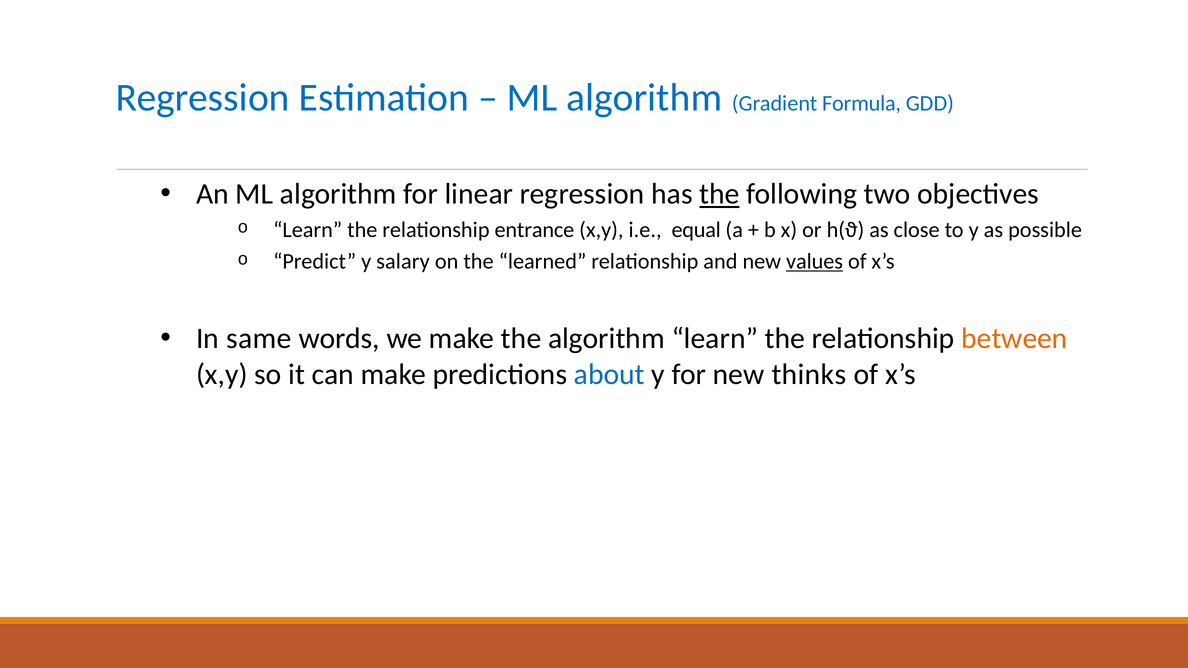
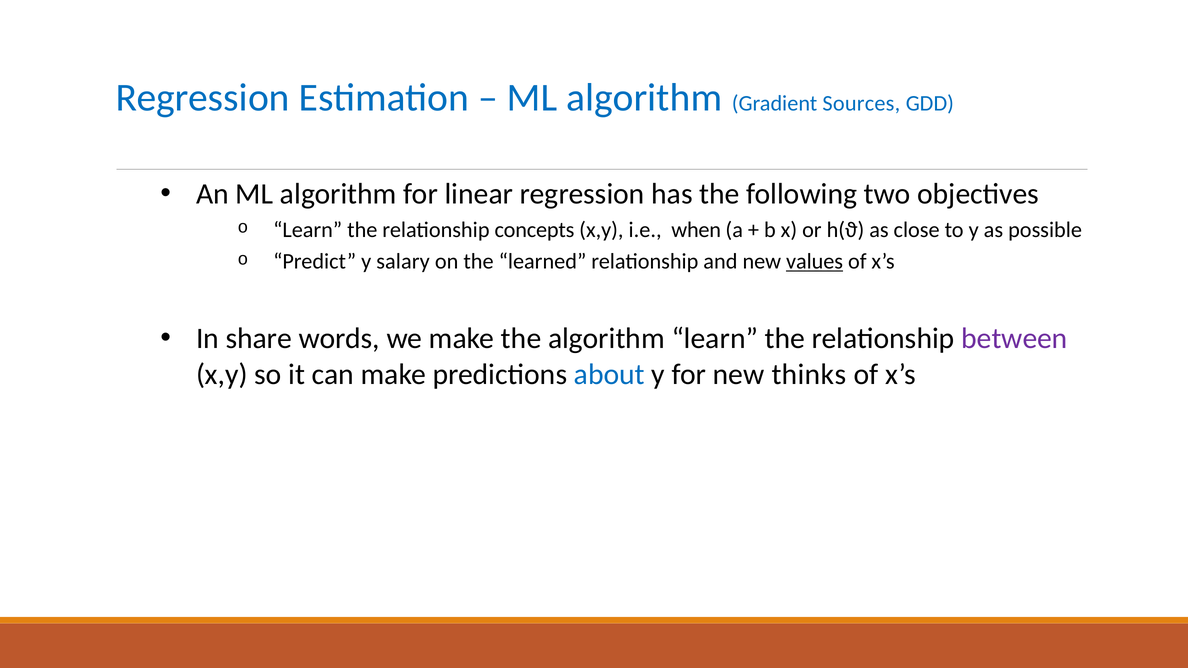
Formula: Formula -> Sources
the at (720, 194) underline: present -> none
entrance: entrance -> concepts
equal: equal -> when
same: same -> share
between colour: orange -> purple
